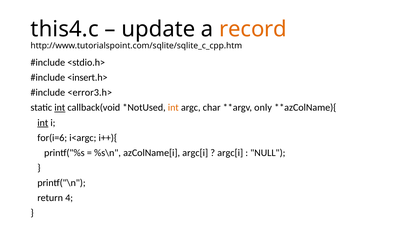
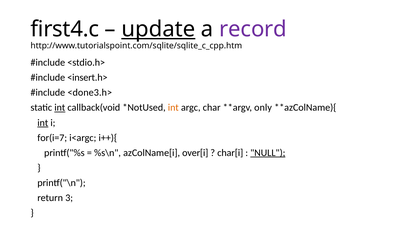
this4.c: this4.c -> first4.c
update underline: none -> present
record colour: orange -> purple
<error3.h>: <error3.h> -> <done3.h>
for(i=6: for(i=6 -> for(i=7
azColName[i argc[i: argc[i -> over[i
argc[i at (230, 152): argc[i -> char[i
NULL underline: none -> present
4: 4 -> 3
